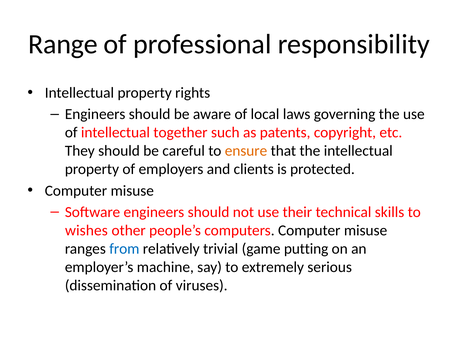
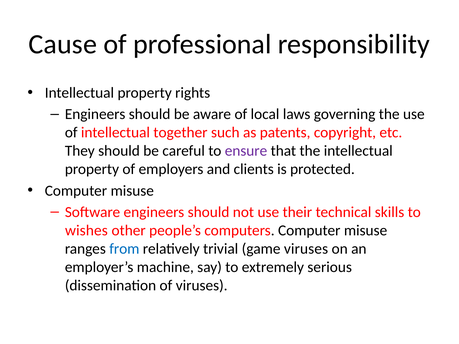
Range: Range -> Cause
ensure colour: orange -> purple
game putting: putting -> viruses
